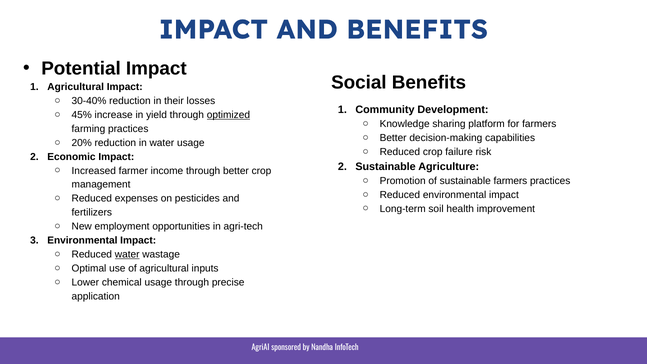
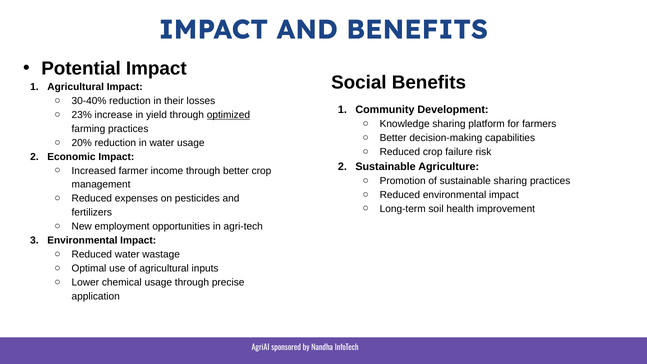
45%: 45% -> 23%
sustainable farmers: farmers -> sharing
water at (127, 254) underline: present -> none
